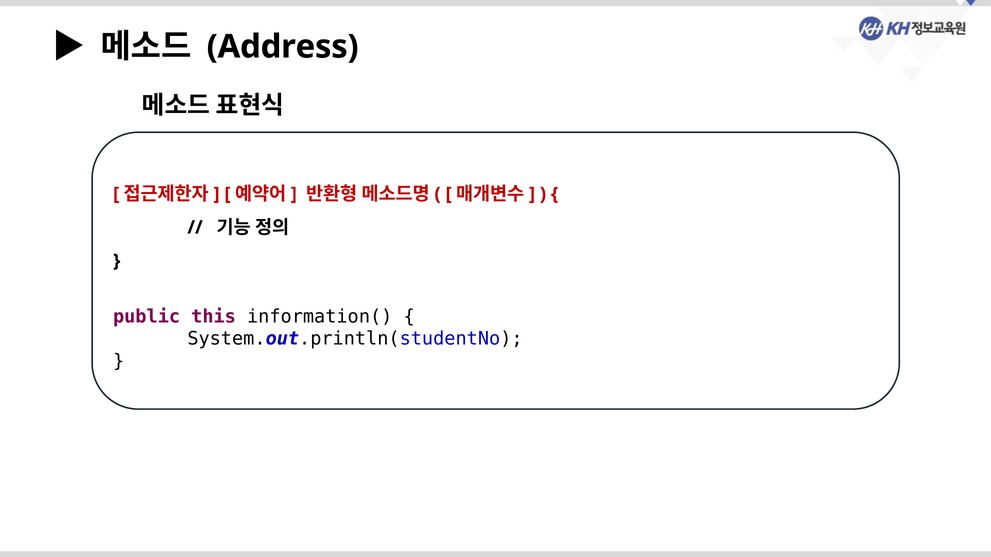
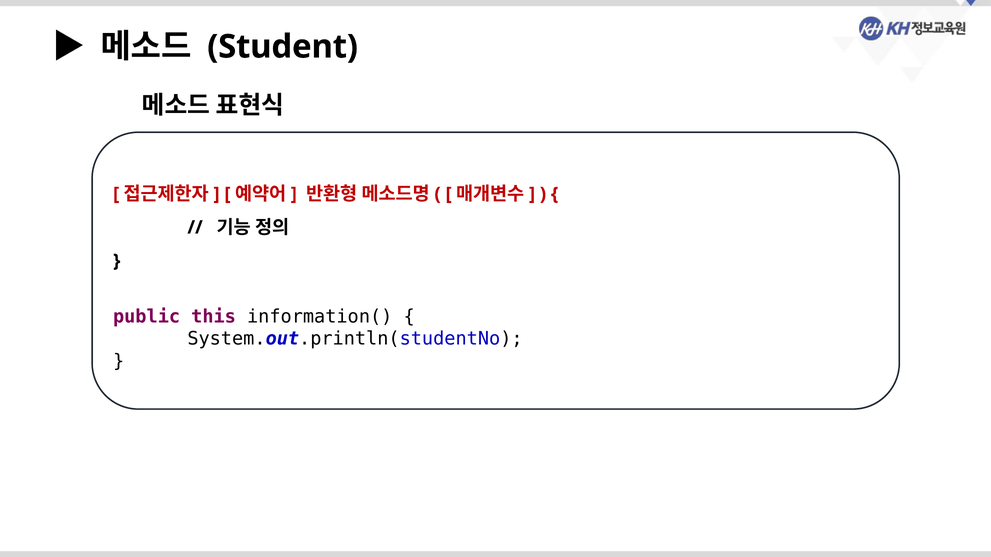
Address: Address -> Student
